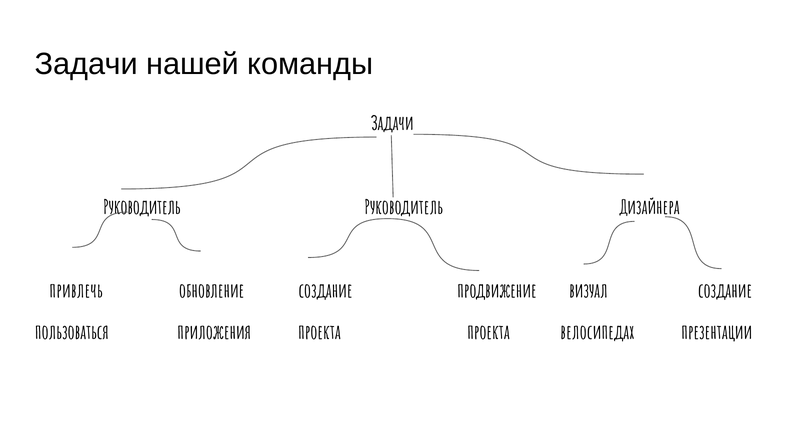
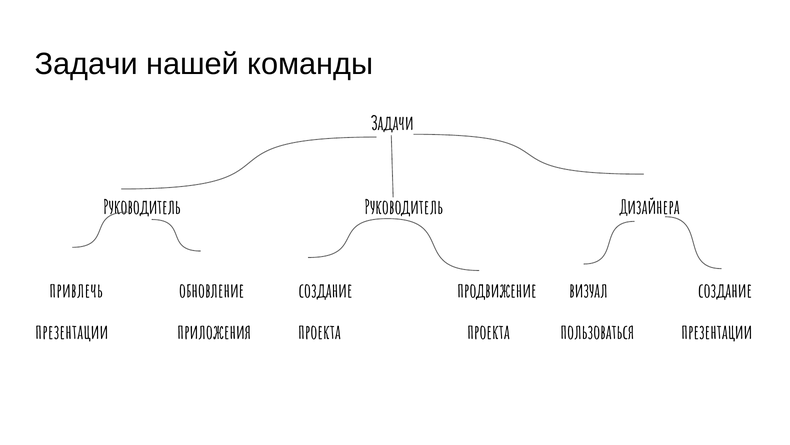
пользоваться at (72, 332): пользоваться -> презентации
велосипедах: велосипедах -> пользоваться
